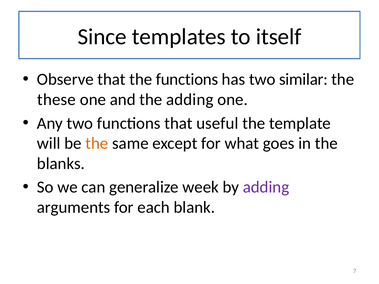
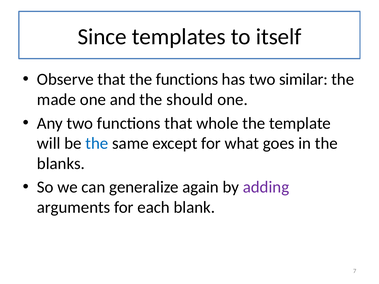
these: these -> made
the adding: adding -> should
useful: useful -> whole
the at (97, 144) colour: orange -> blue
week: week -> again
